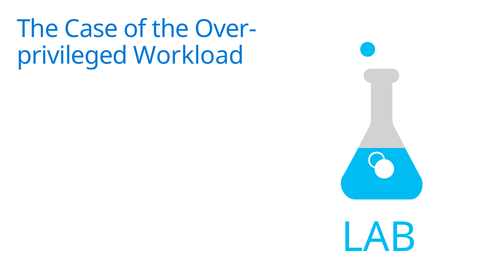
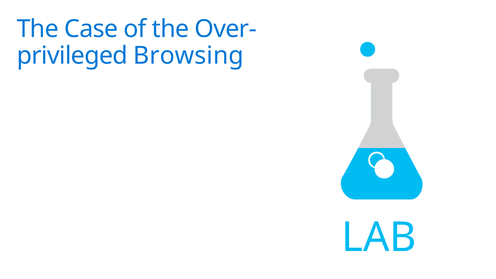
Workload: Workload -> Browsing
